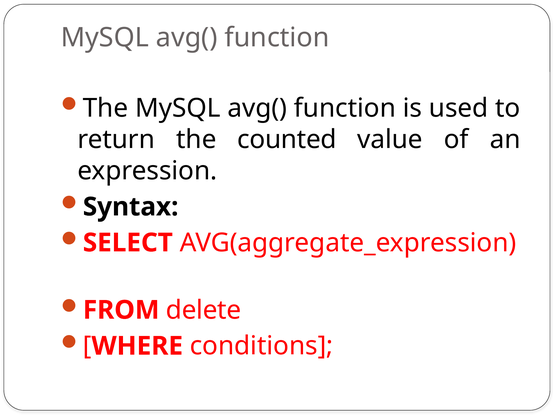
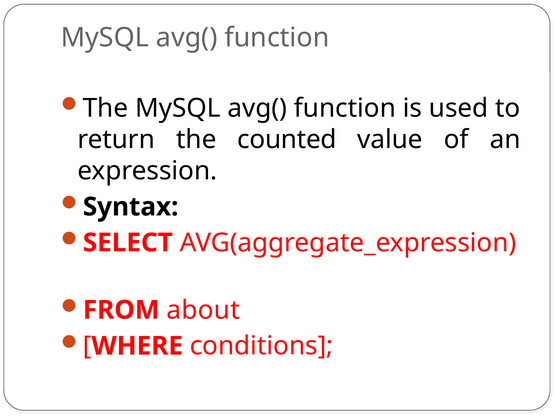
delete: delete -> about
